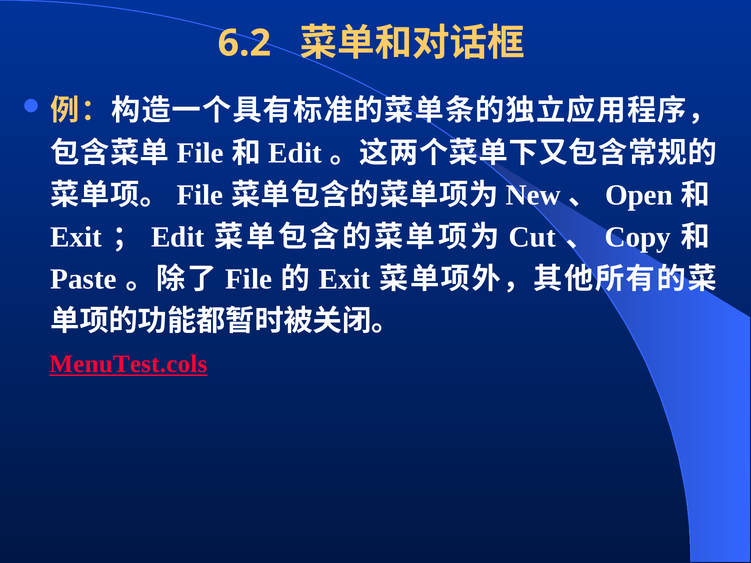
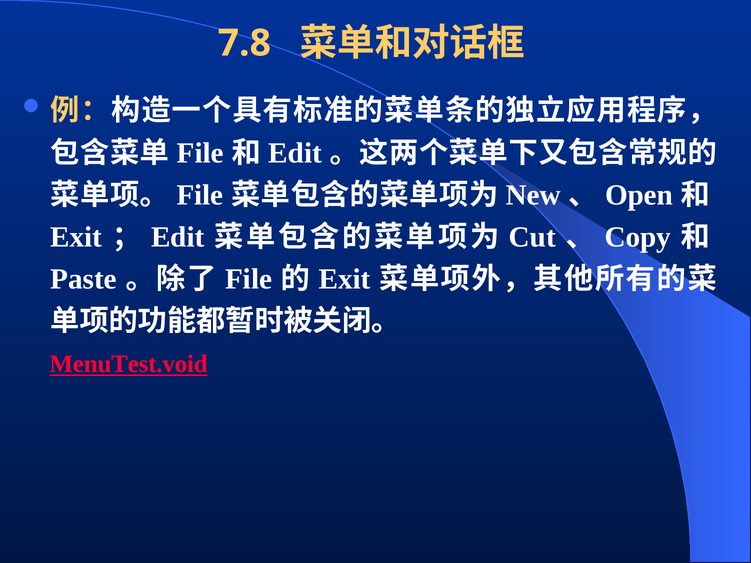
6.2: 6.2 -> 7.8
MenuTest.cols: MenuTest.cols -> MenuTest.void
